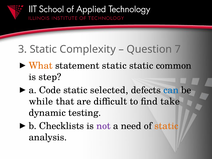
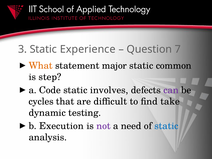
Complexity: Complexity -> Experience
statement static: static -> major
selected: selected -> involves
can colour: blue -> purple
while: while -> cycles
Checklists: Checklists -> Execution
static at (166, 126) colour: orange -> blue
